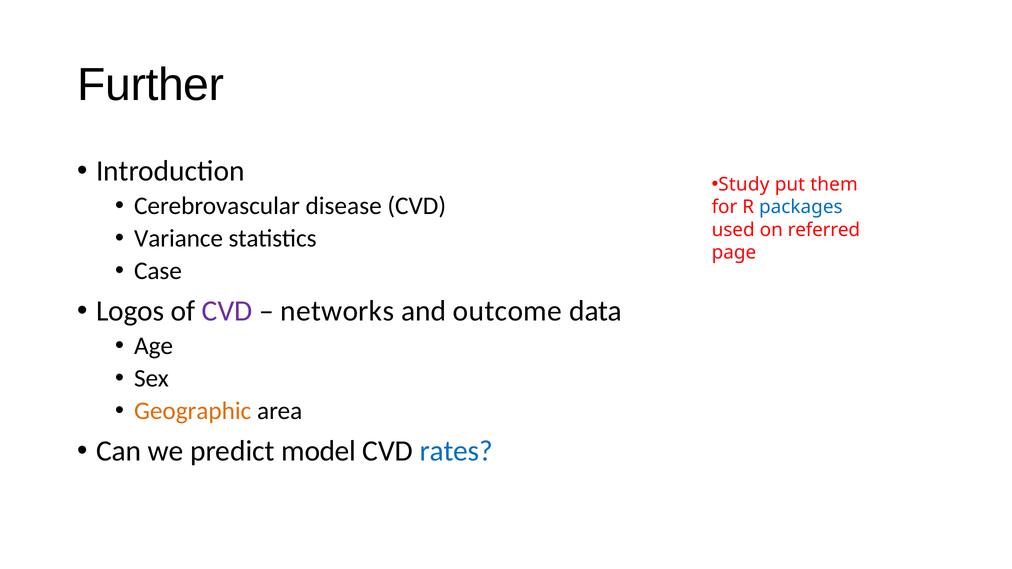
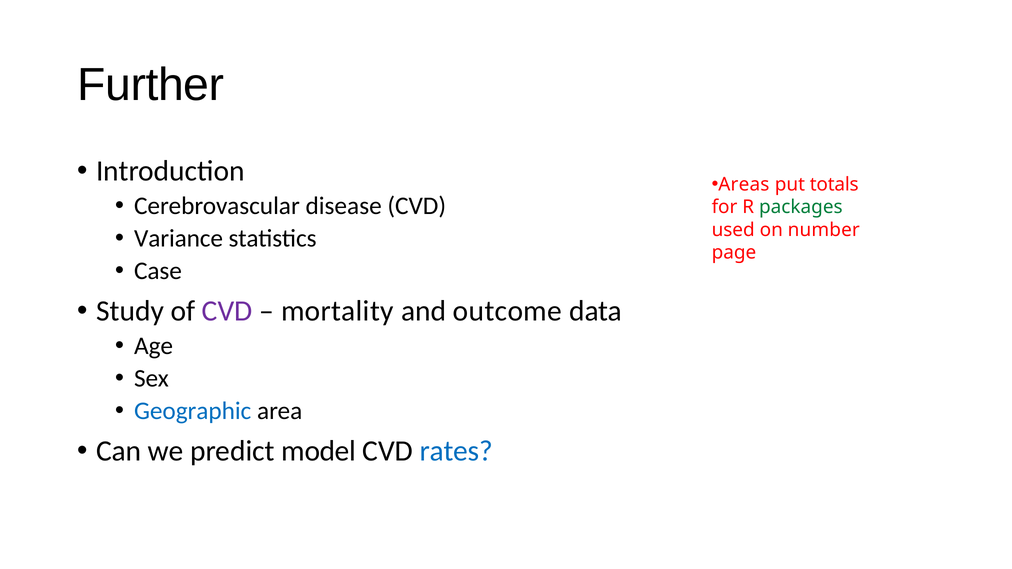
Study: Study -> Areas
them: them -> totals
packages colour: blue -> green
referred: referred -> number
Logos: Logos -> Study
networks: networks -> mortality
Geographic colour: orange -> blue
